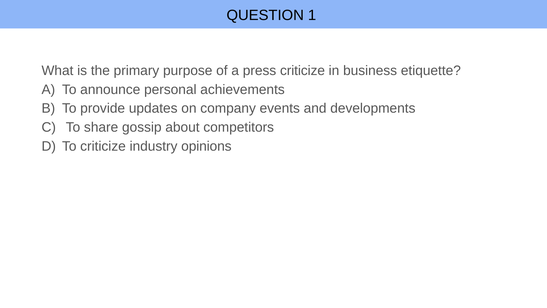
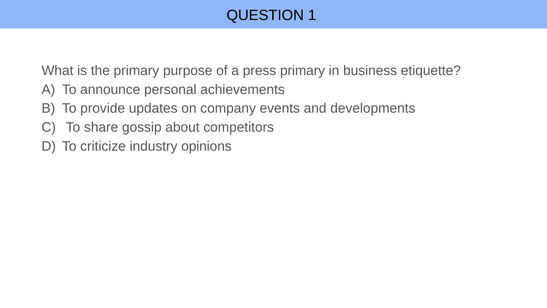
press criticize: criticize -> primary
